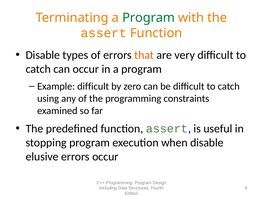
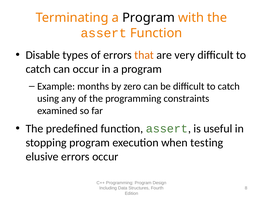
Program at (149, 18) colour: green -> black
Example difficult: difficult -> months
when disable: disable -> testing
